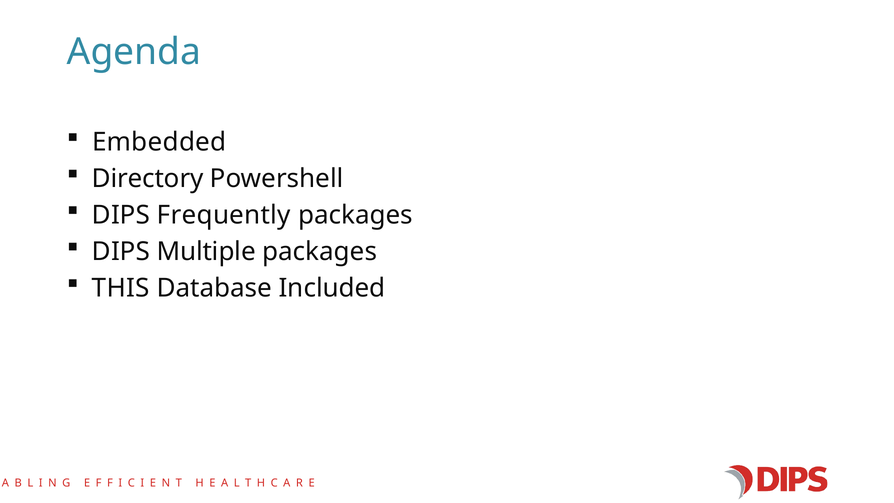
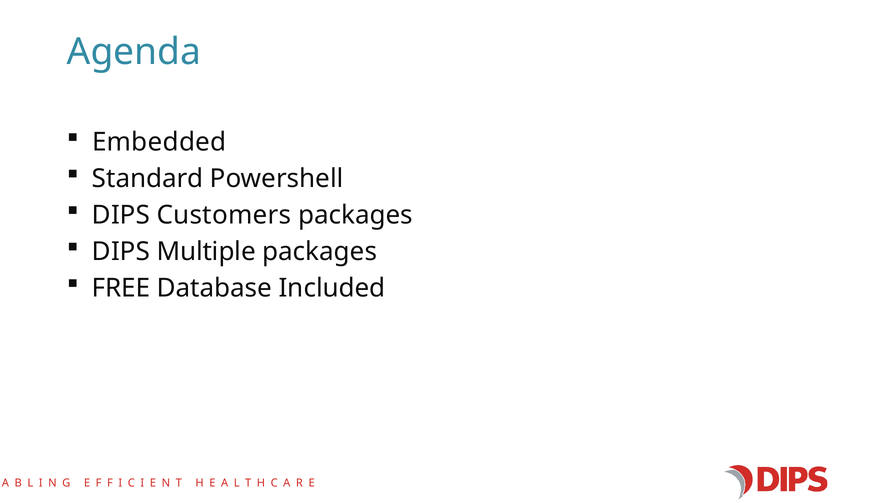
Directory: Directory -> Standard
Frequently: Frequently -> Customers
THIS: THIS -> FREE
